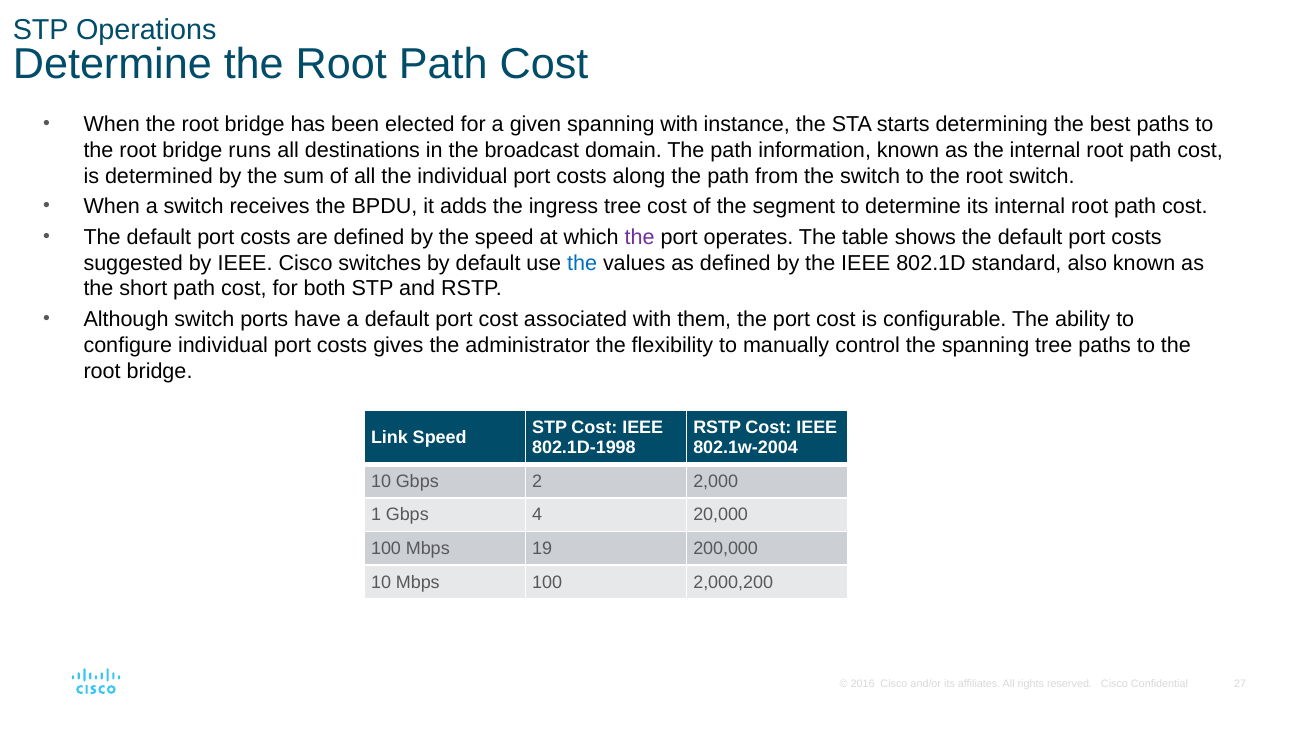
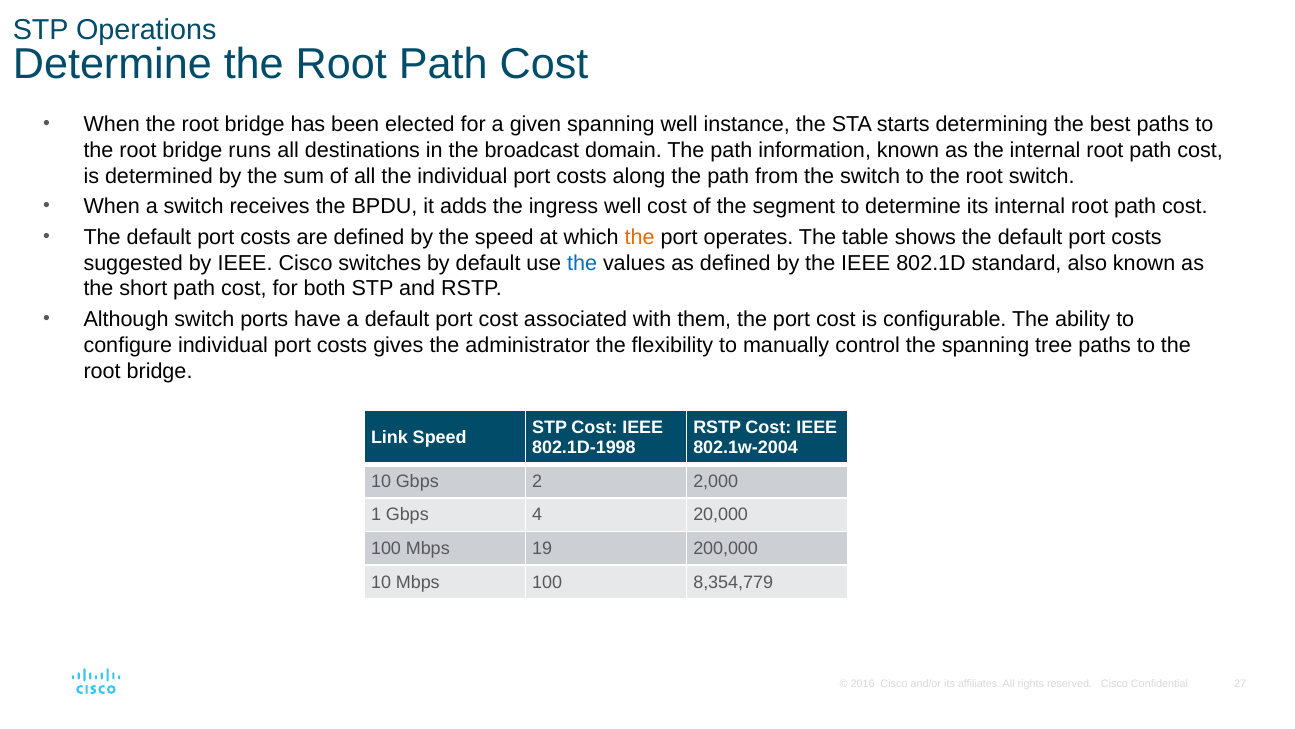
spanning with: with -> well
ingress tree: tree -> well
the at (640, 237) colour: purple -> orange
2,000,200: 2,000,200 -> 8,354,779
